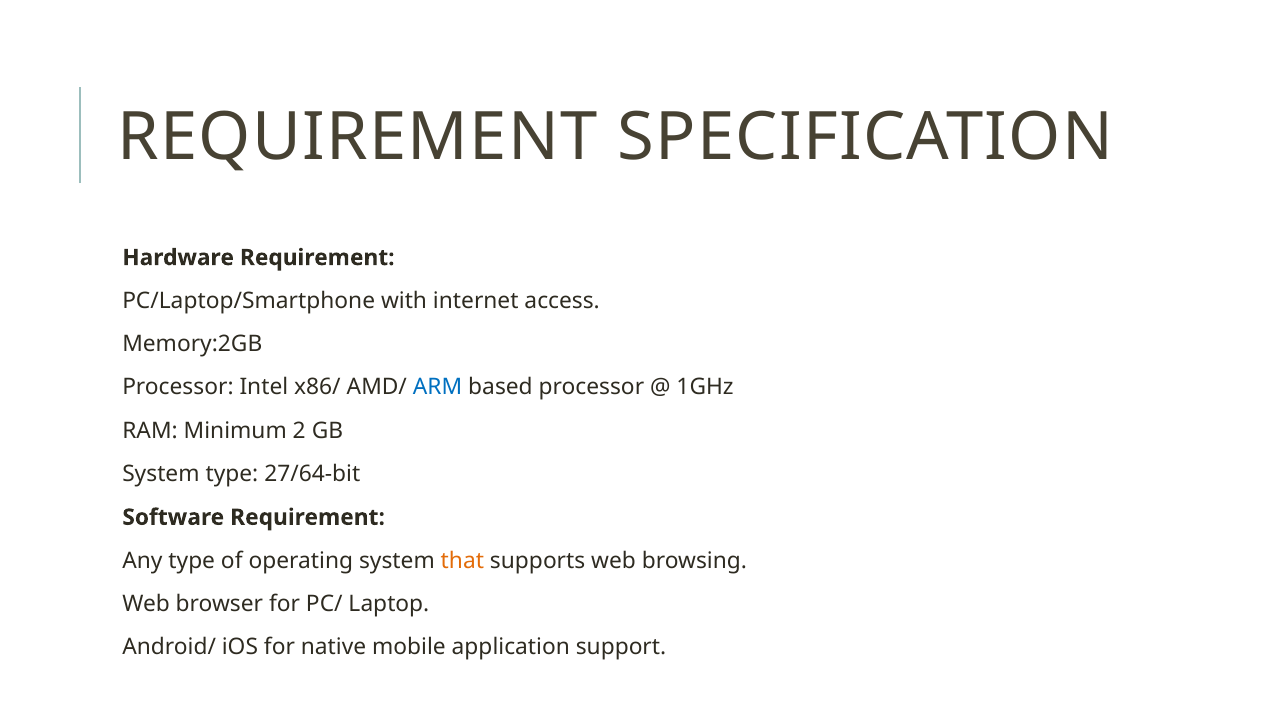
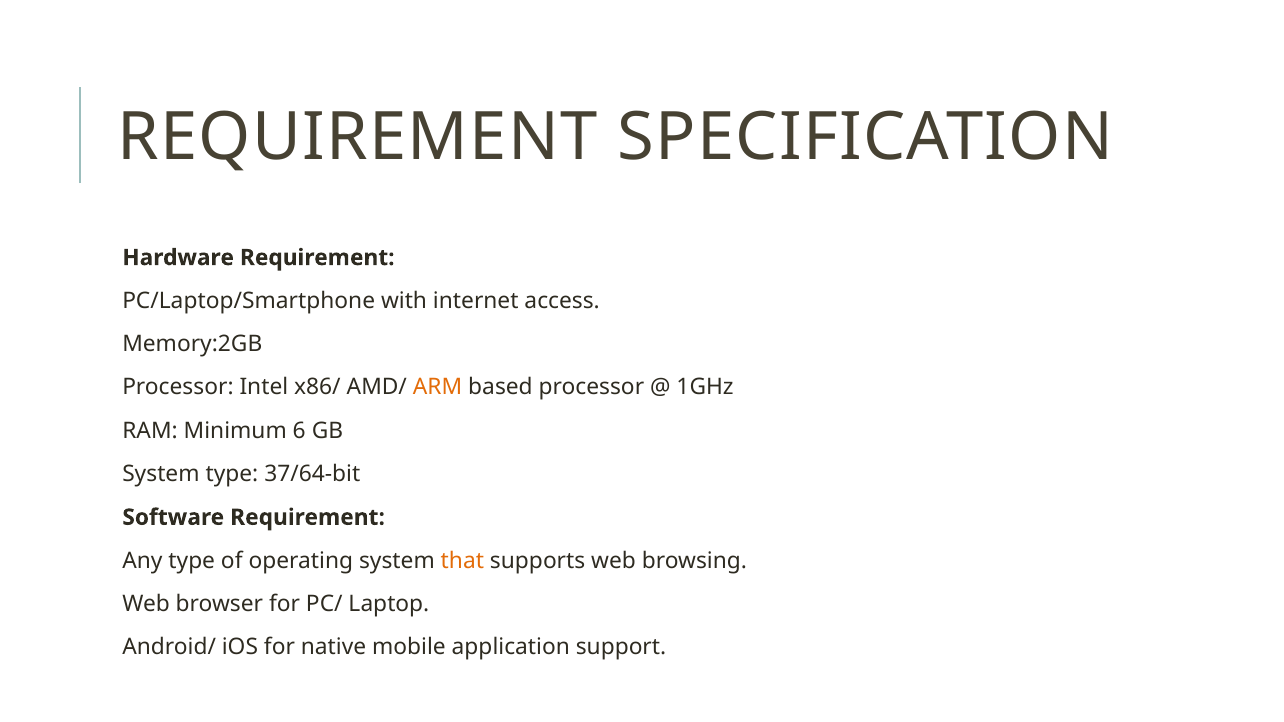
ARM colour: blue -> orange
2: 2 -> 6
27/64-bit: 27/64-bit -> 37/64-bit
